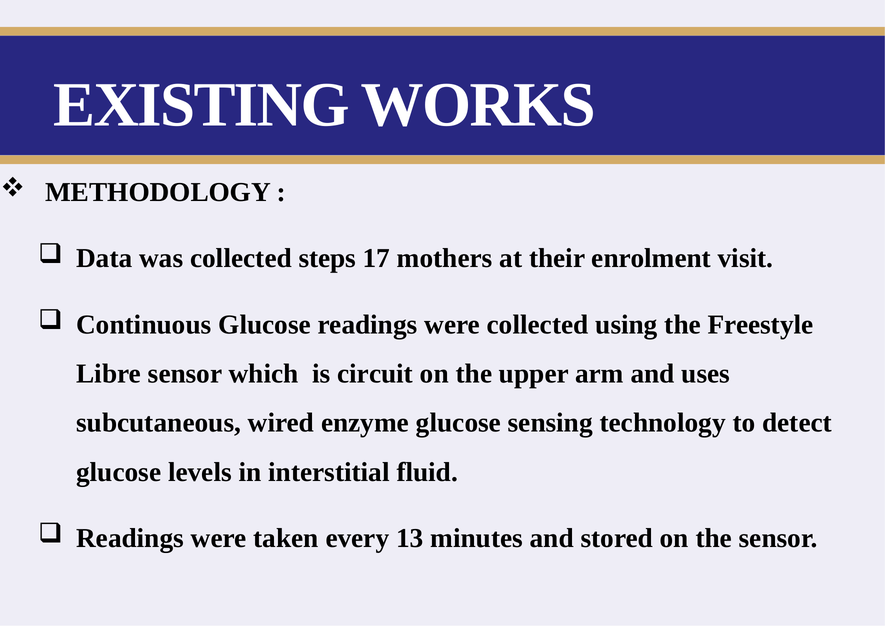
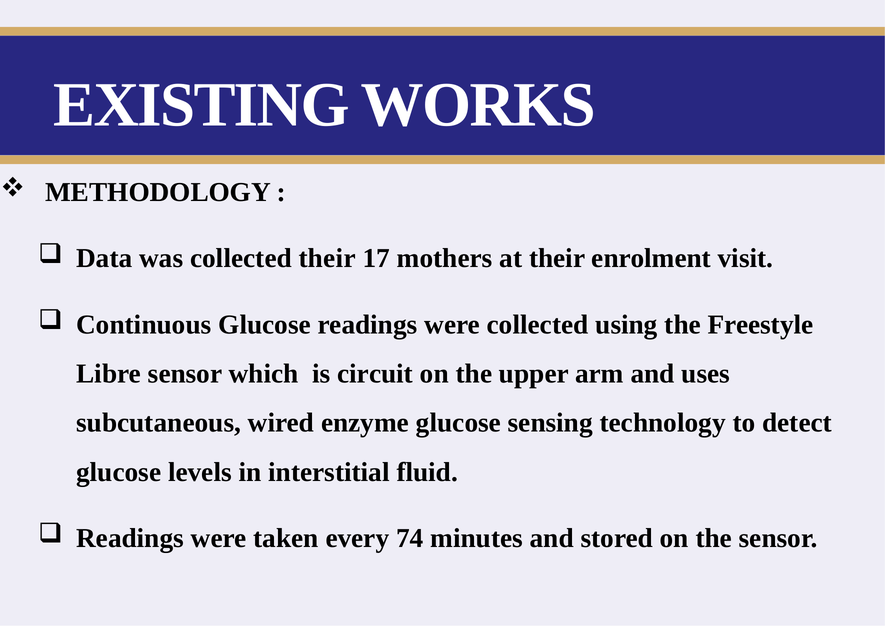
collected steps: steps -> their
13: 13 -> 74
